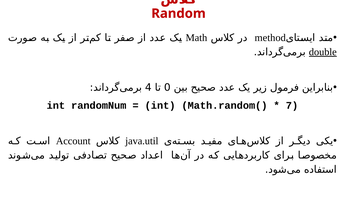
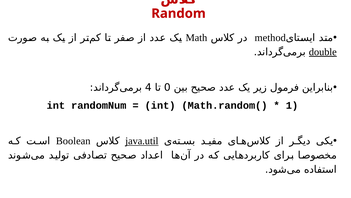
7: 7 -> 1
Account: Account -> Boolean
java.util underline: none -> present
